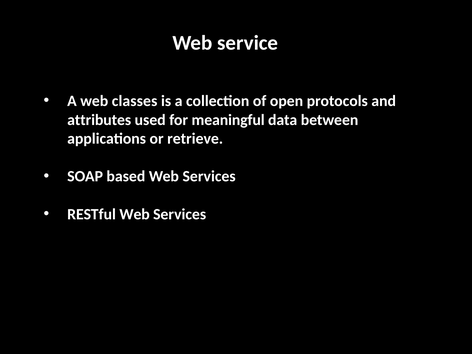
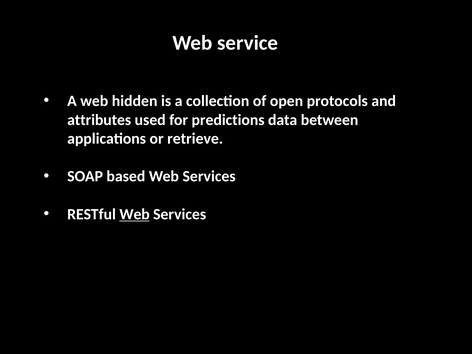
classes: classes -> hidden
meaningful: meaningful -> predictions
Web at (135, 214) underline: none -> present
